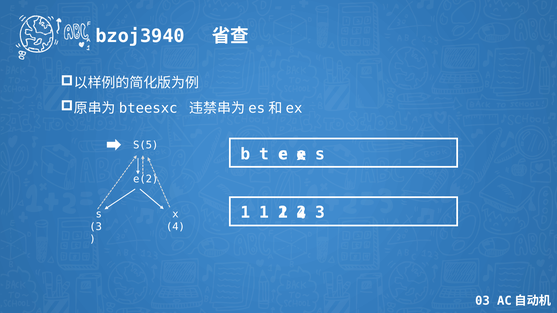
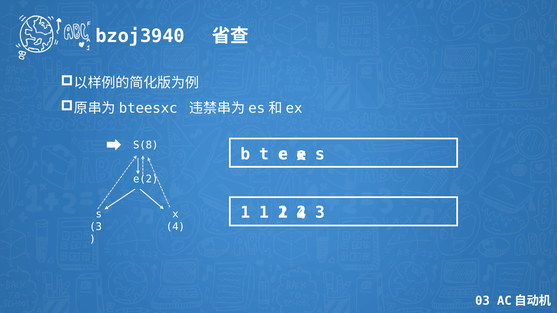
S(5: S(5 -> S(8
